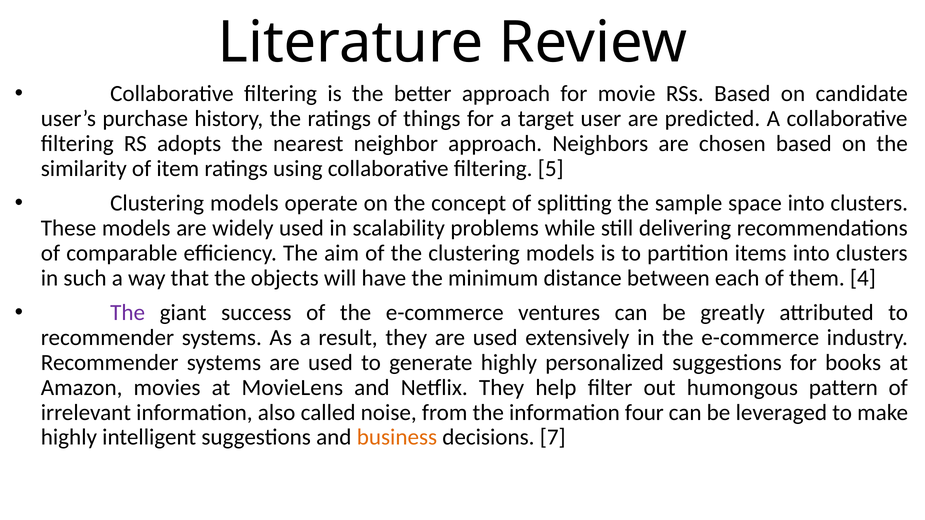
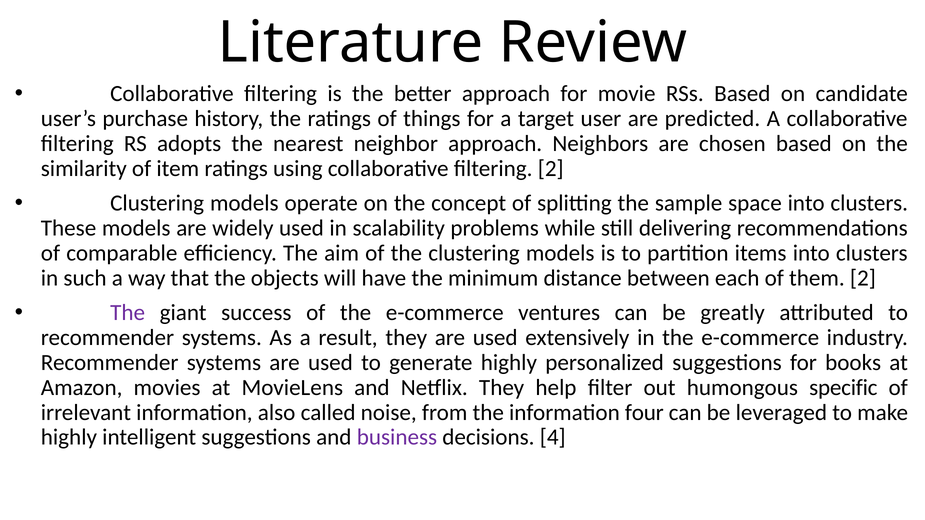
filtering 5: 5 -> 2
them 4: 4 -> 2
pattern: pattern -> specific
business colour: orange -> purple
7: 7 -> 4
